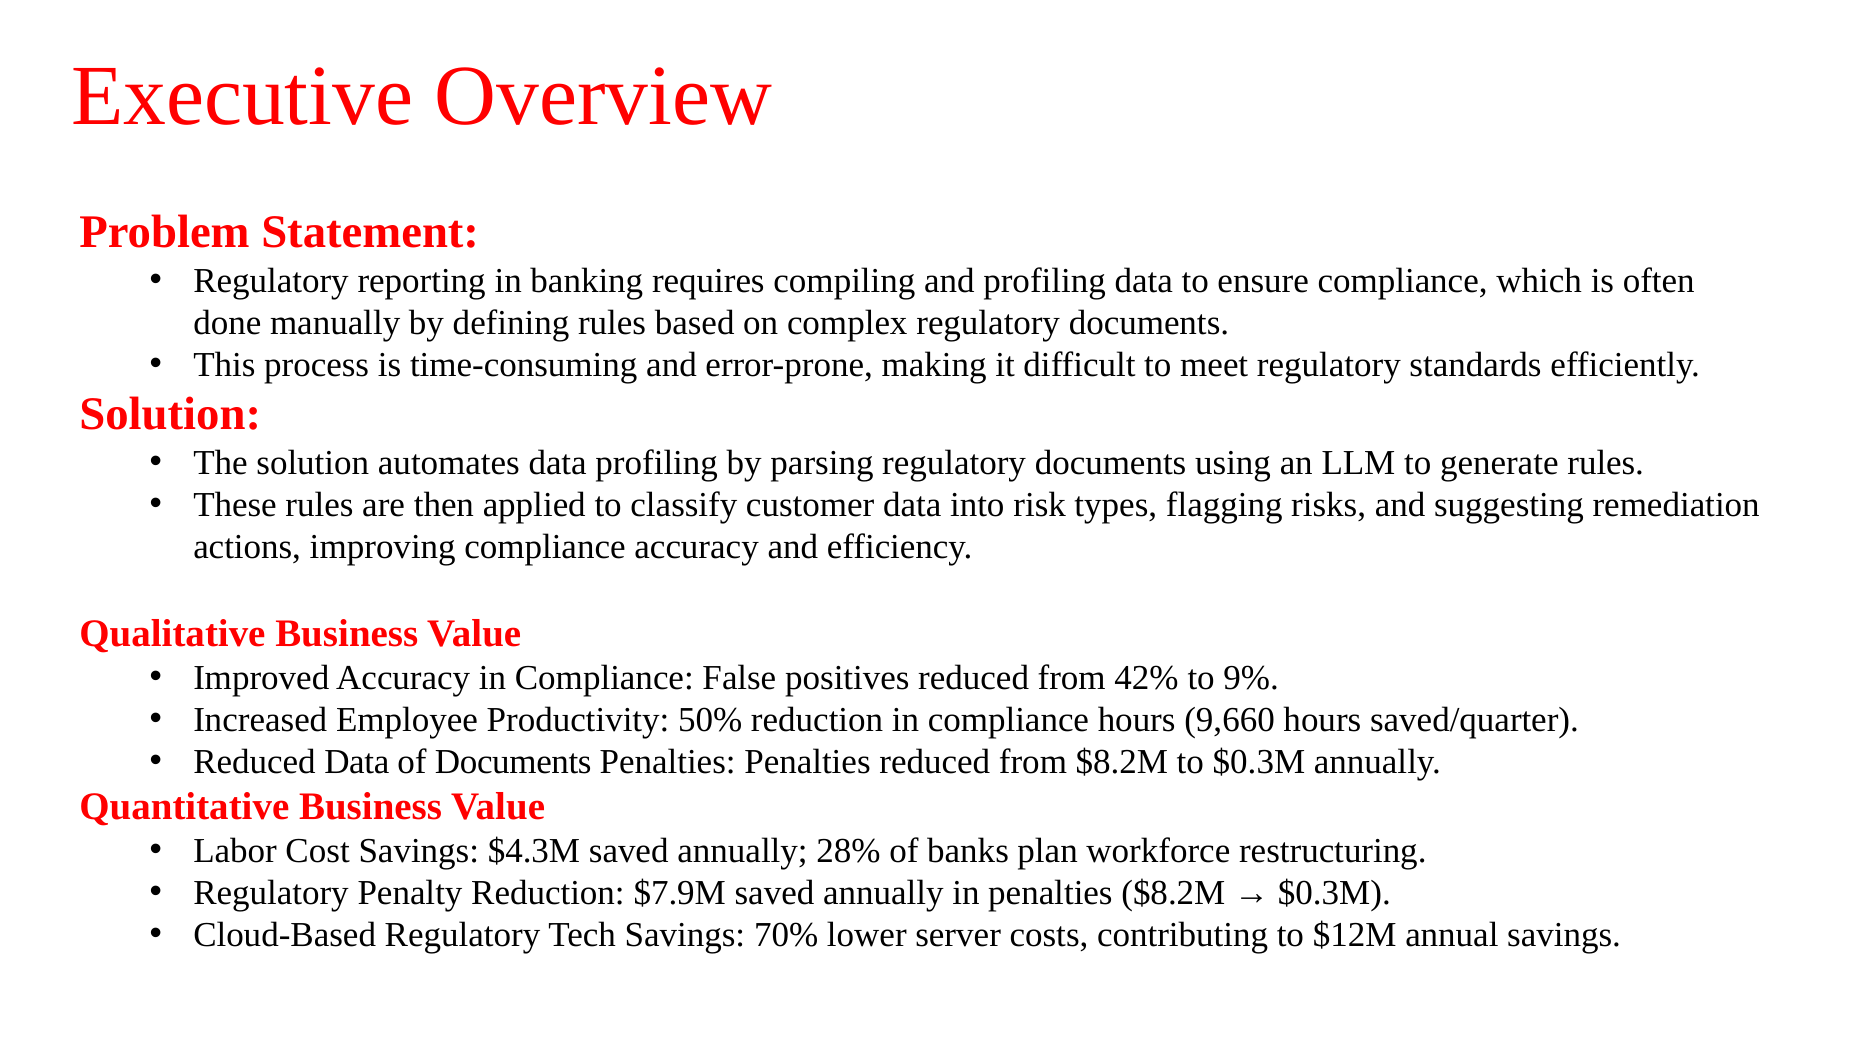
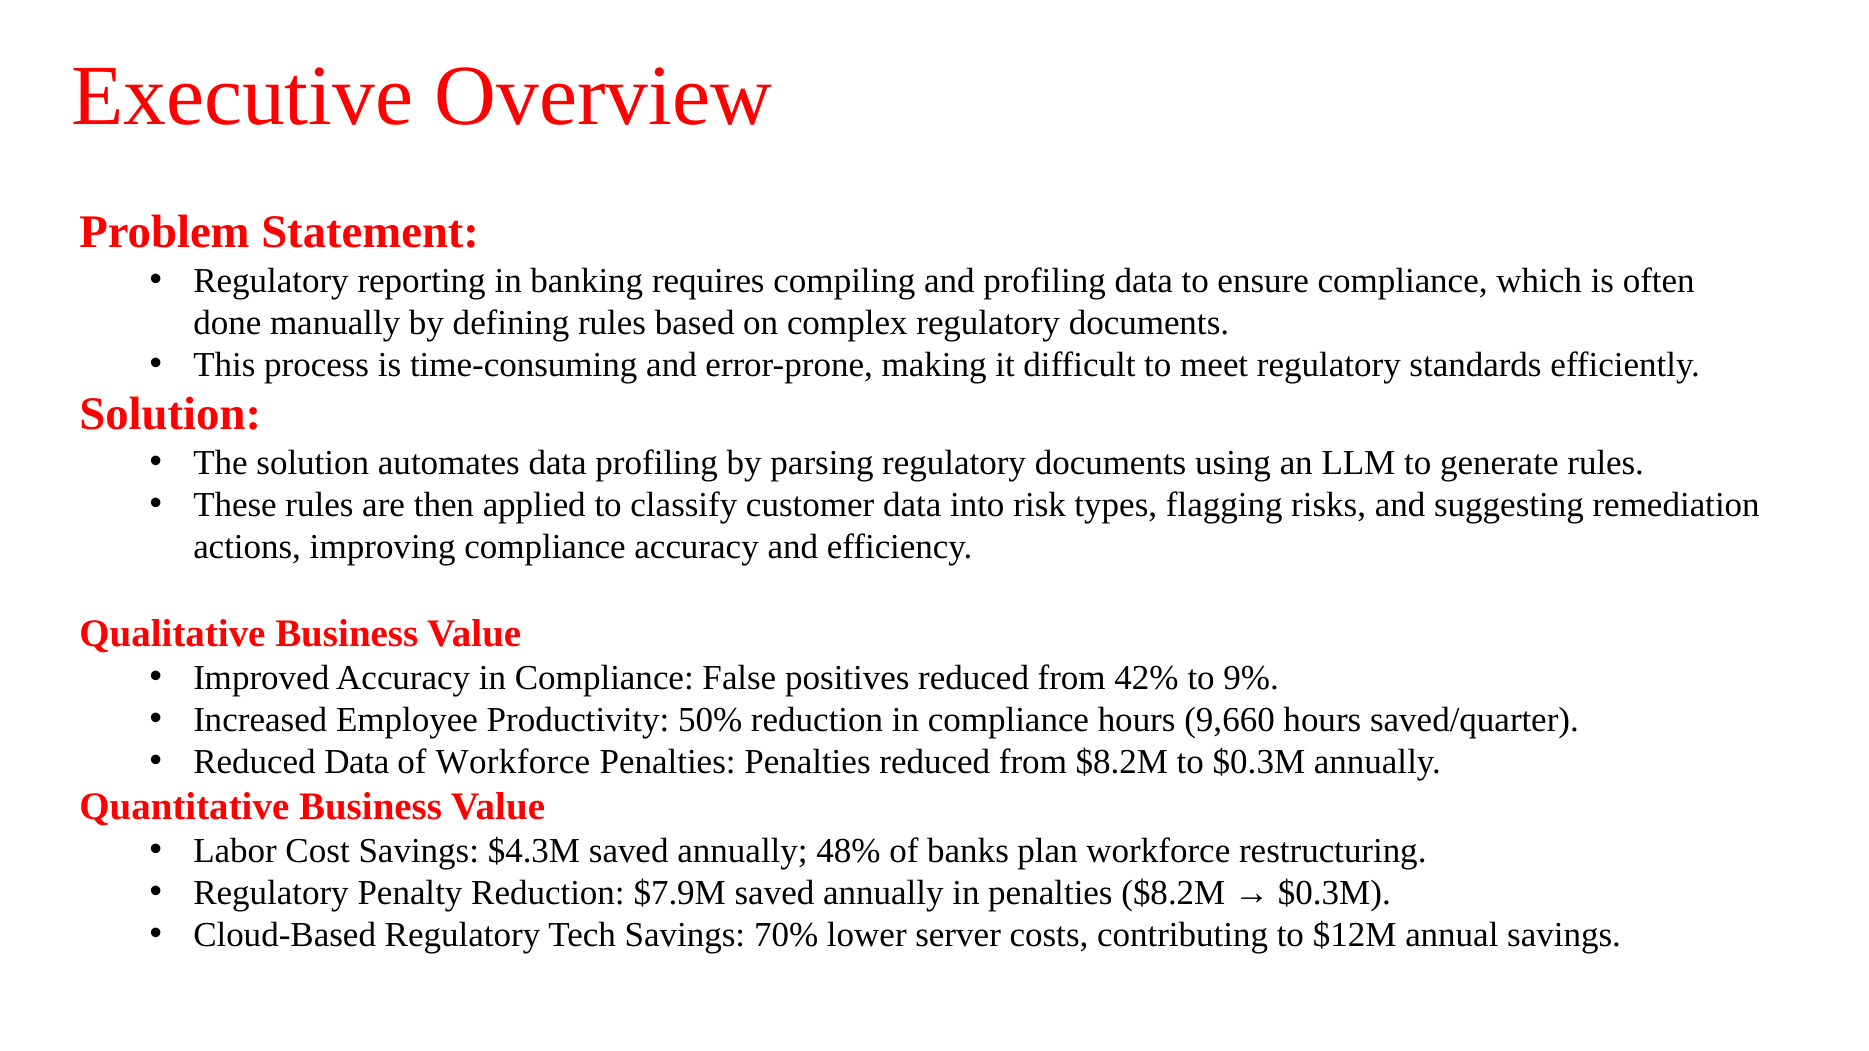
of Documents: Documents -> Workforce
28%: 28% -> 48%
